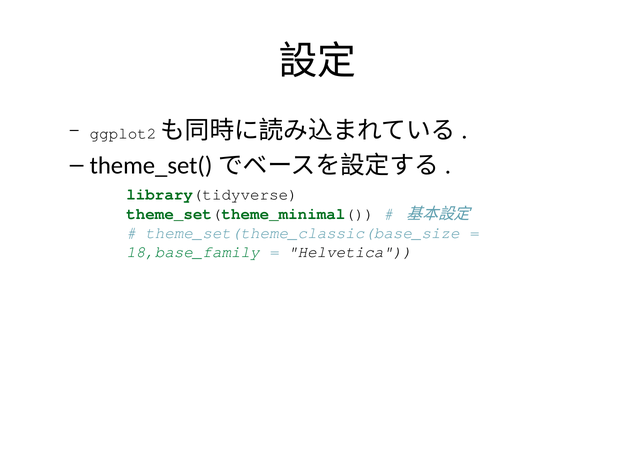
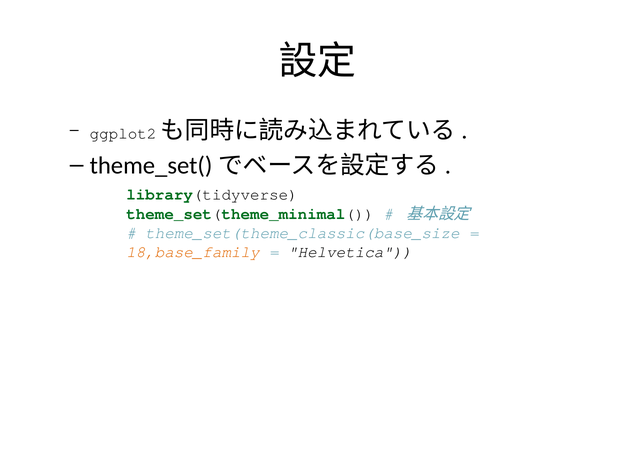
18,base_family colour: green -> orange
